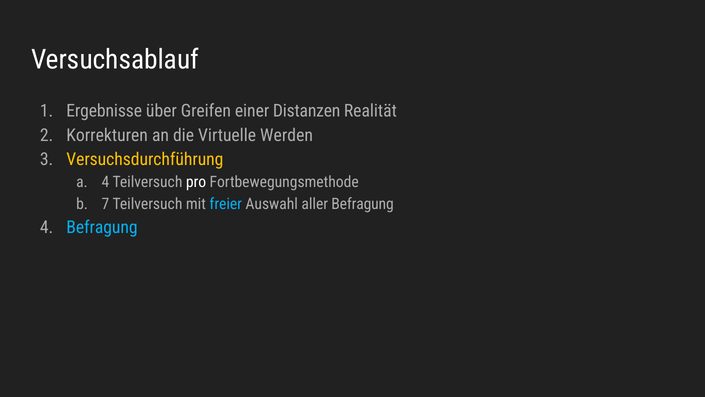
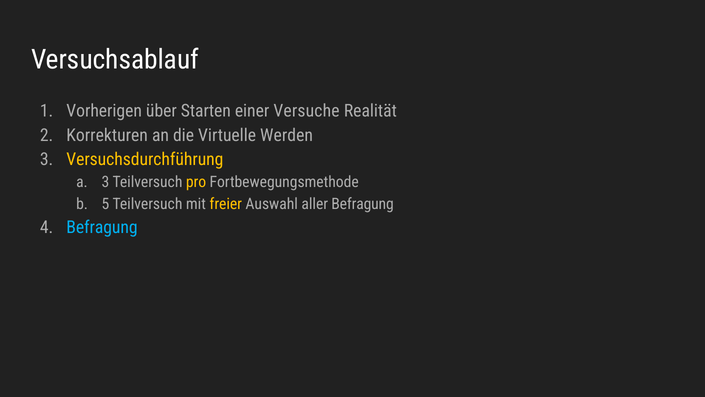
Ergebnisse: Ergebnisse -> Vorherigen
Greifen: Greifen -> Starten
Distanzen: Distanzen -> Versuche
4 at (105, 182): 4 -> 3
pro colour: white -> yellow
7: 7 -> 5
freier colour: light blue -> yellow
